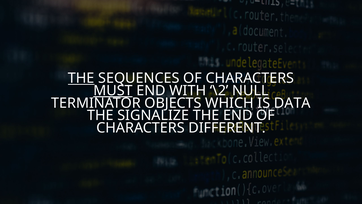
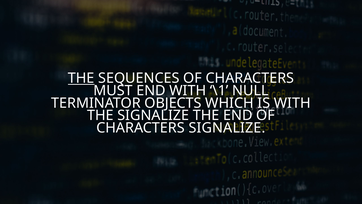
MUST underline: present -> none
\2: \2 -> \1
IS DATA: DATA -> WITH
CHARACTERS DIFFERENT: DIFFERENT -> SIGNALIZE
